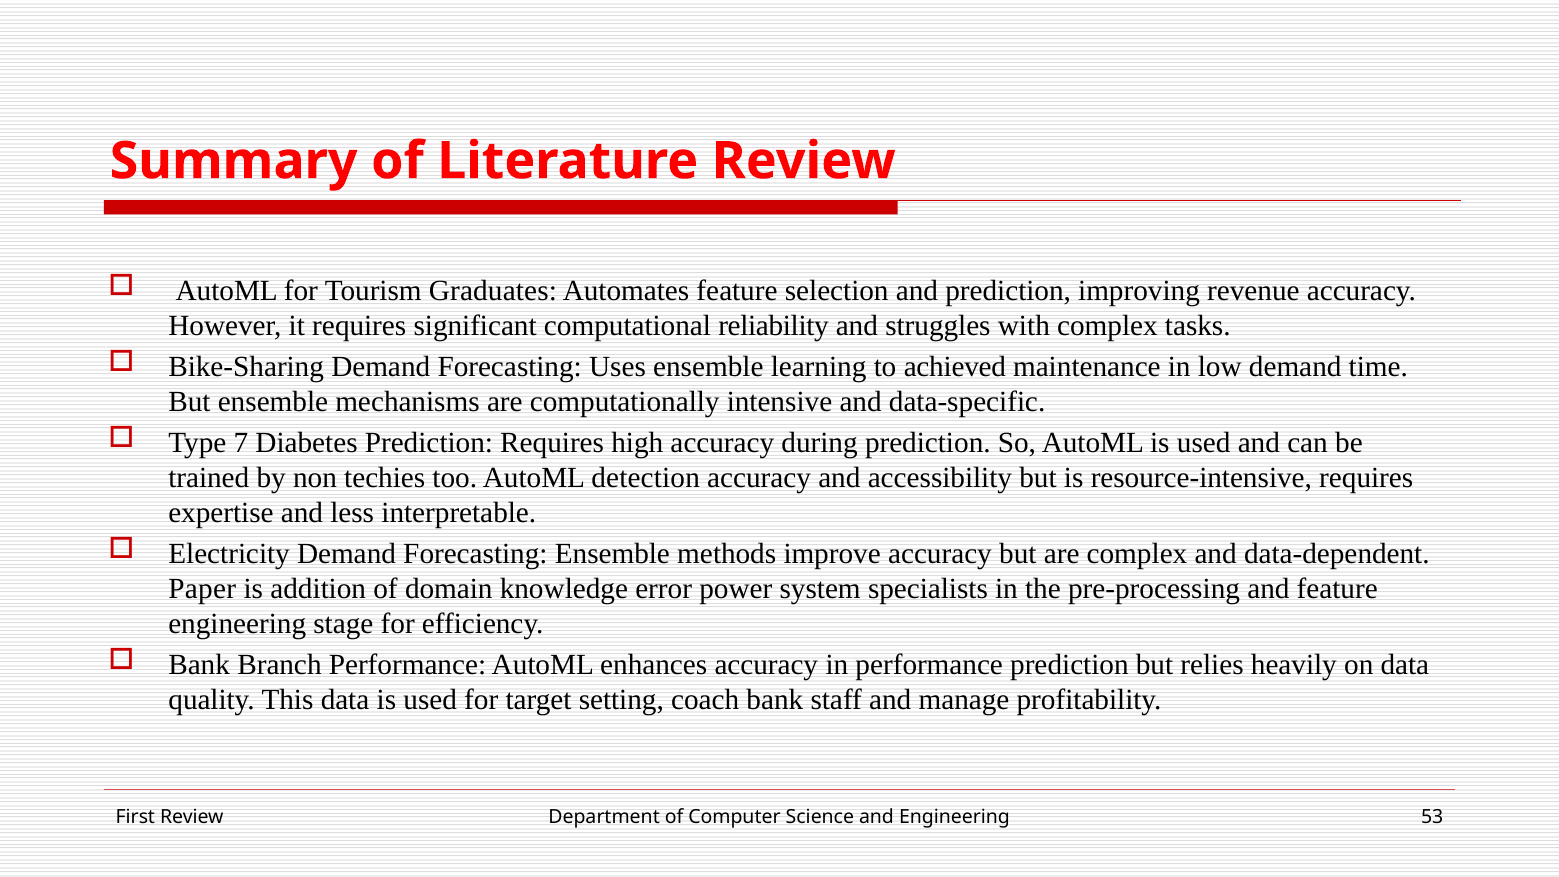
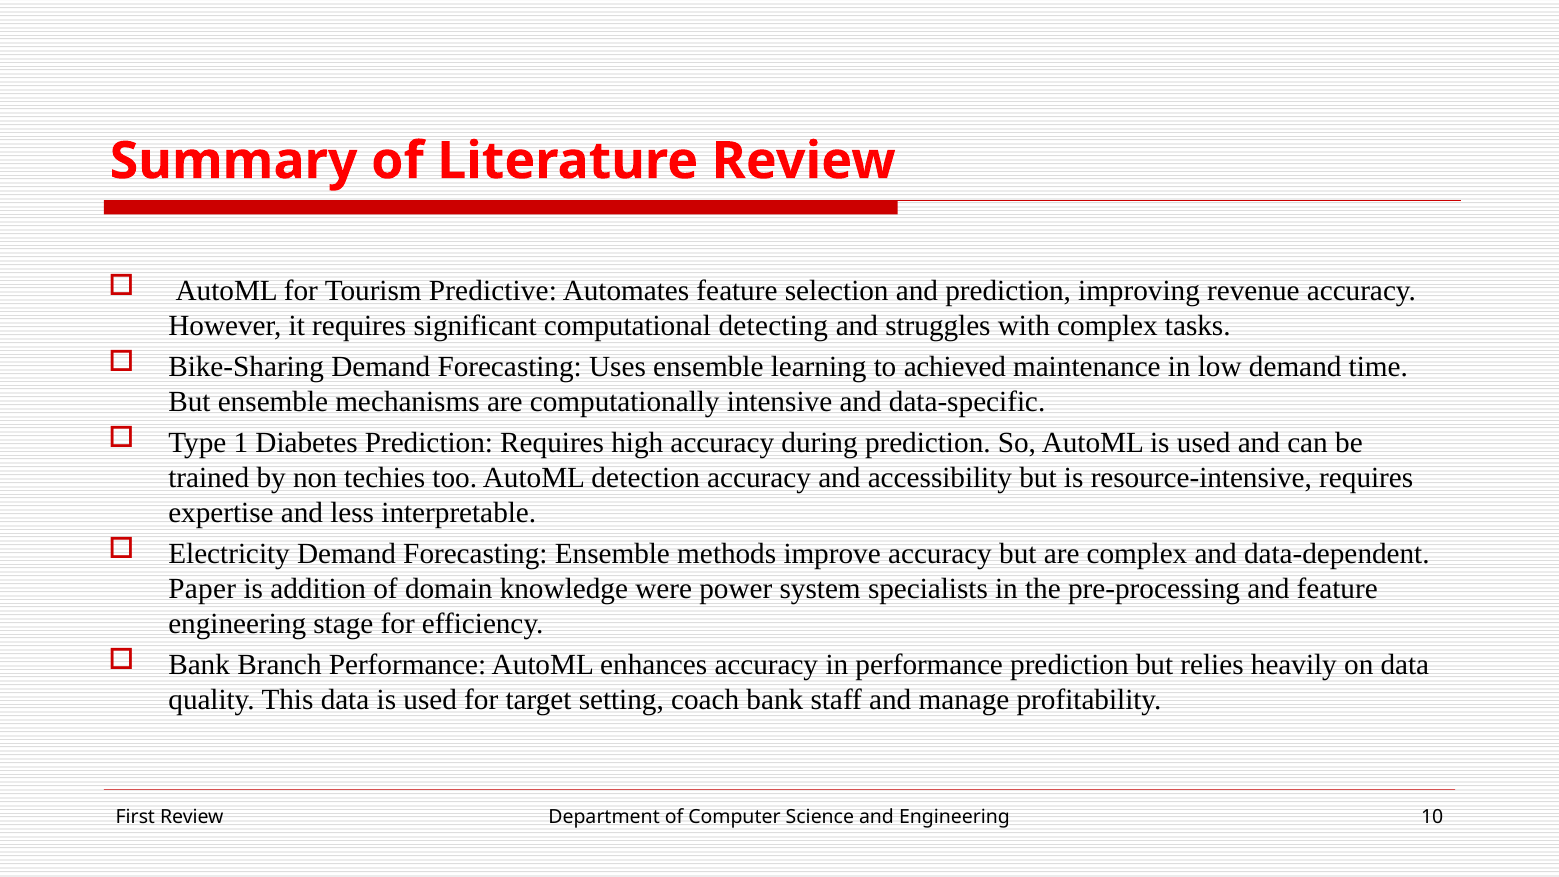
Graduates: Graduates -> Predictive
reliability: reliability -> detecting
7: 7 -> 1
error: error -> were
53: 53 -> 10
